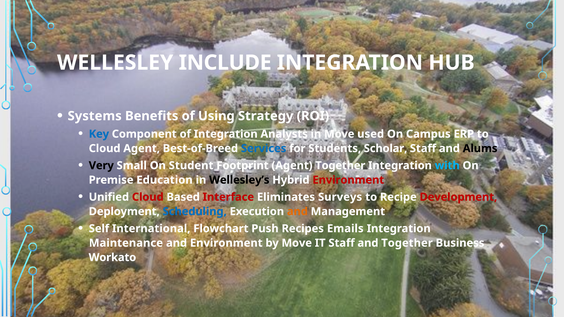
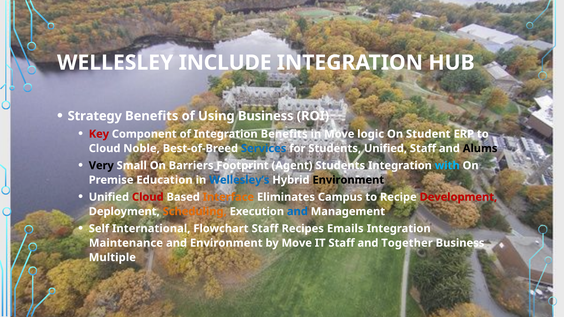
Systems: Systems -> Strategy
Using Strategy: Strategy -> Business
Key colour: blue -> red
Integration Analysts: Analysts -> Benefits
used: used -> logic
Campus: Campus -> Student
Cloud Agent: Agent -> Noble
Students Scholar: Scholar -> Unified
Student: Student -> Barriers
Agent Together: Together -> Students
Wellesley’s colour: black -> blue
Environment at (348, 180) colour: red -> black
Interface colour: red -> orange
Surveys: Surveys -> Campus
Scheduling colour: blue -> orange
and at (297, 212) colour: orange -> blue
Flowchart Push: Push -> Staff
Workato: Workato -> Multiple
